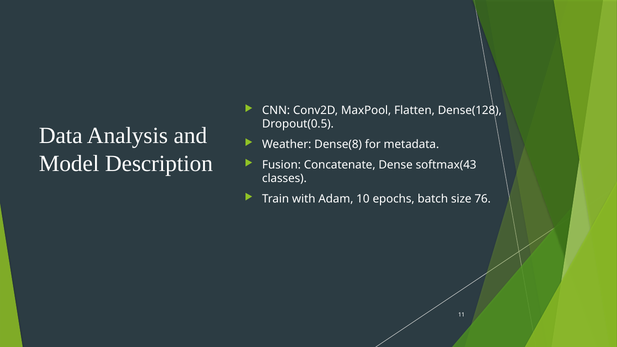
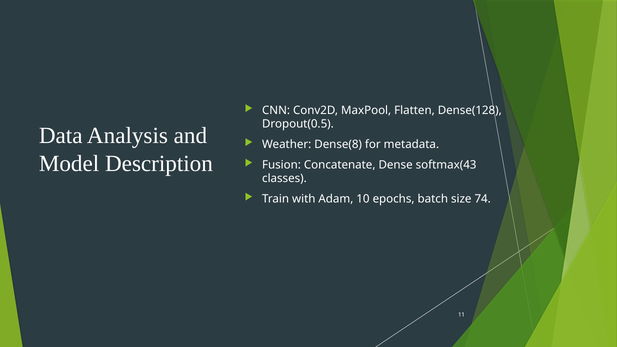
76: 76 -> 74
